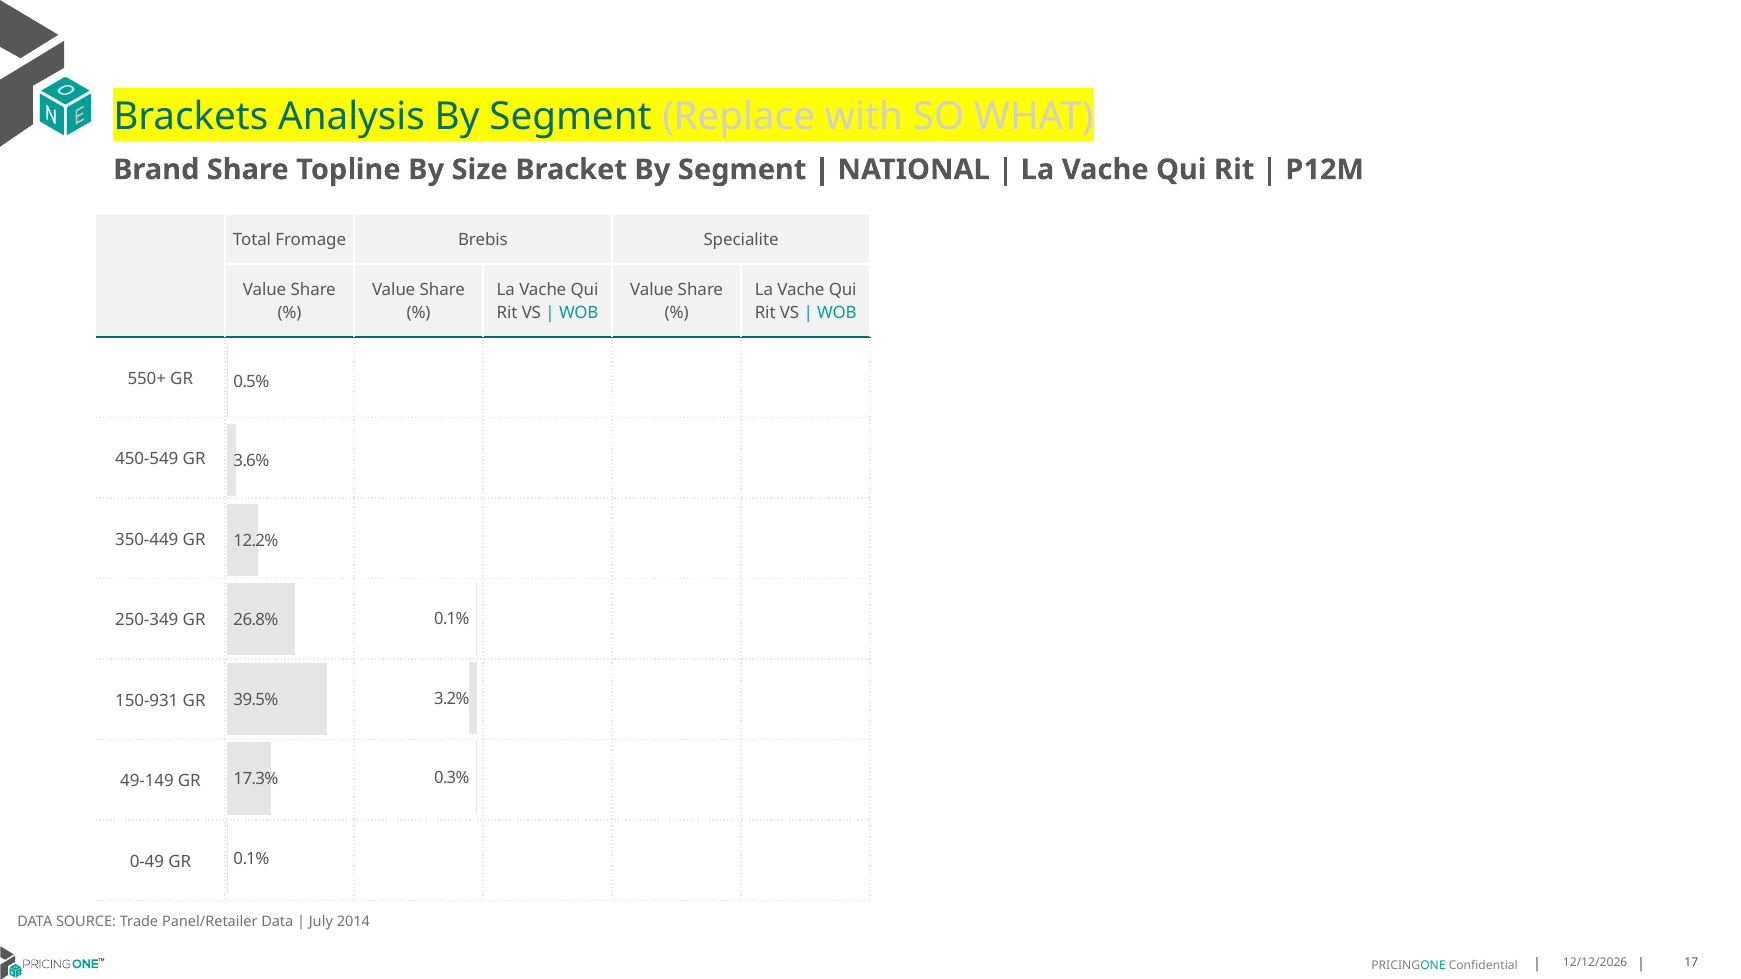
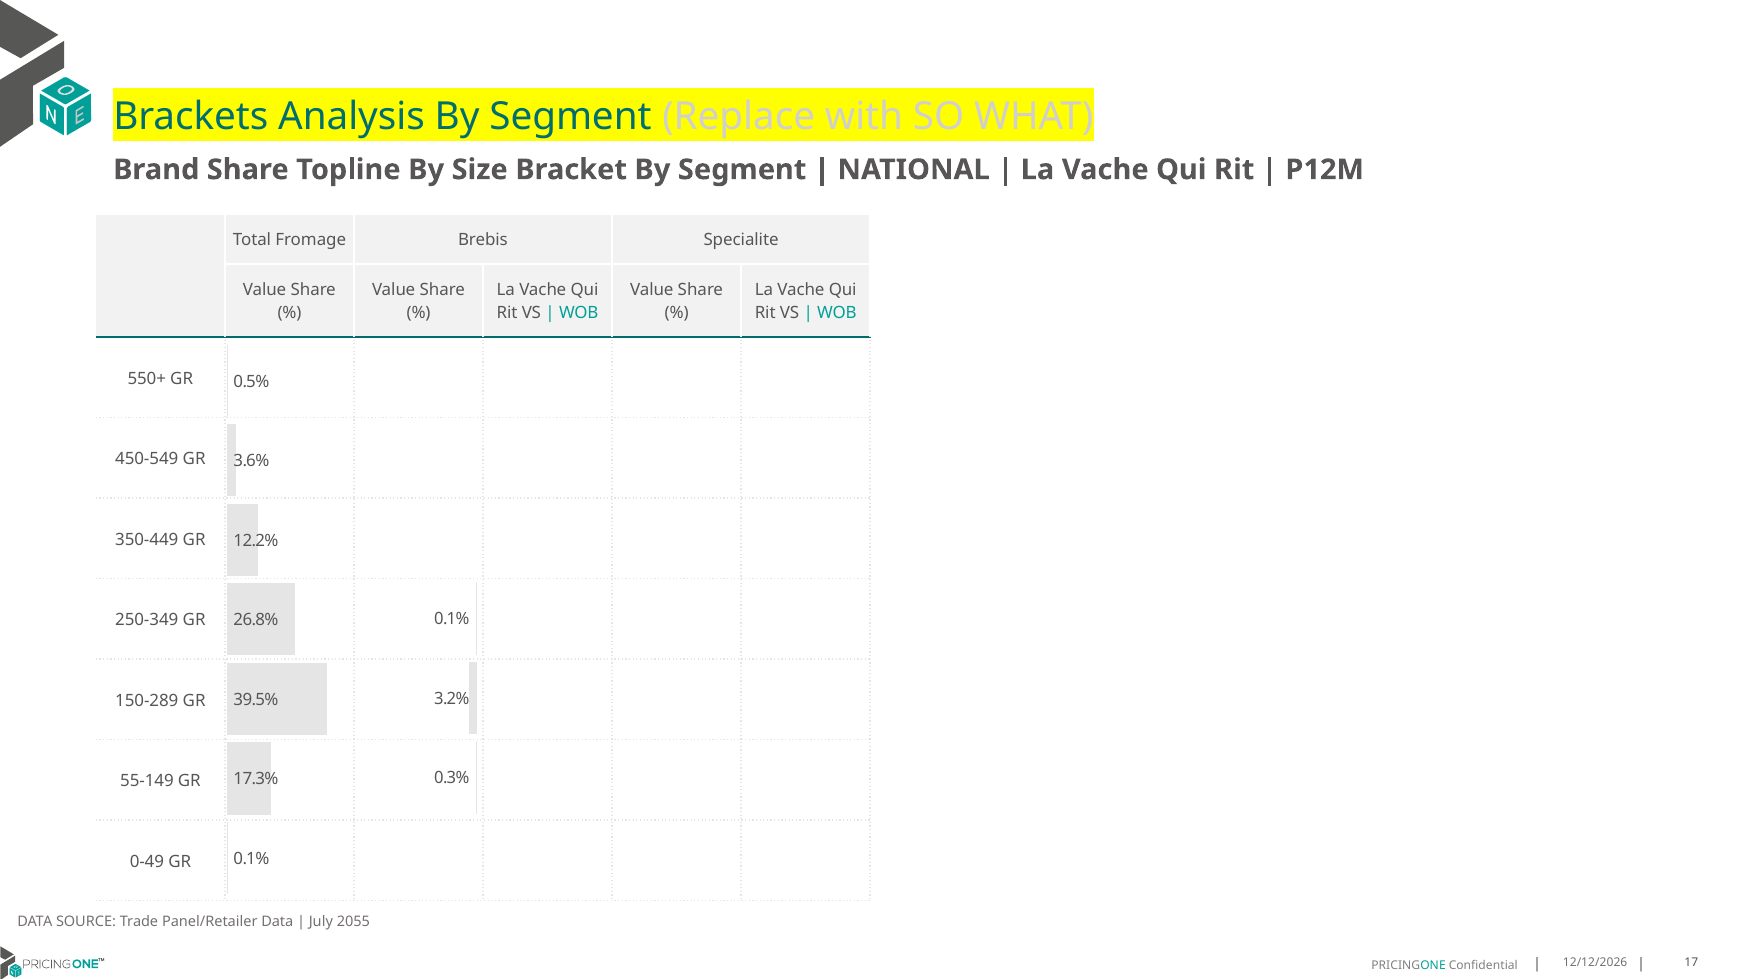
150-931: 150-931 -> 150-289
49-149: 49-149 -> 55-149
2014: 2014 -> 2055
